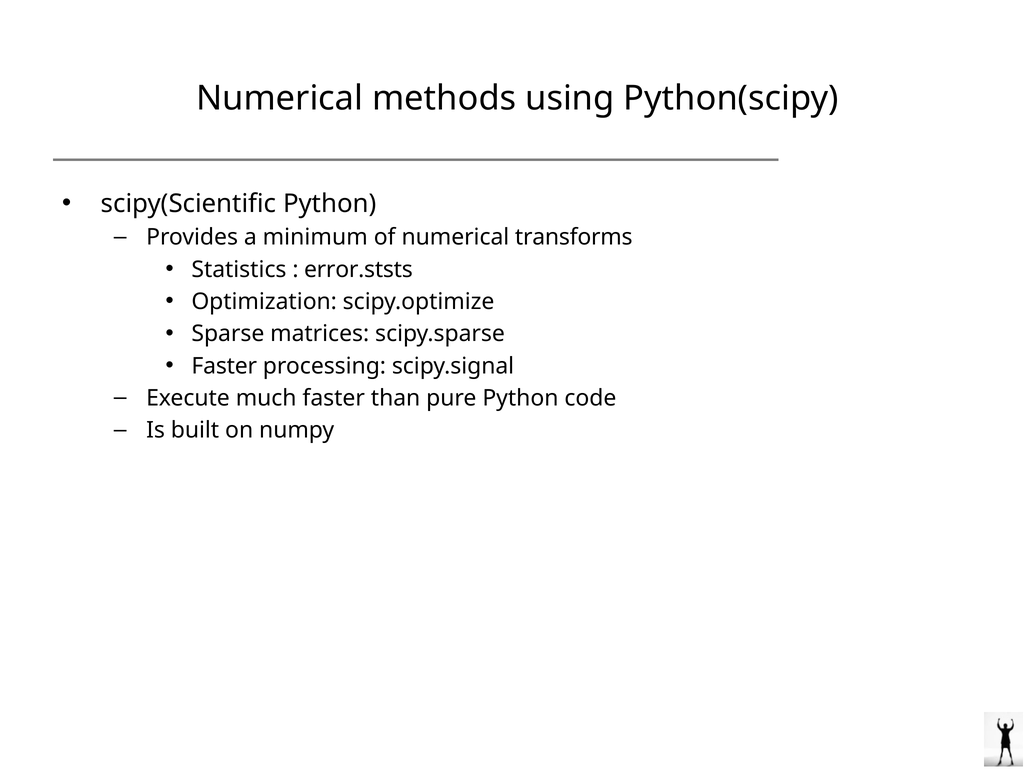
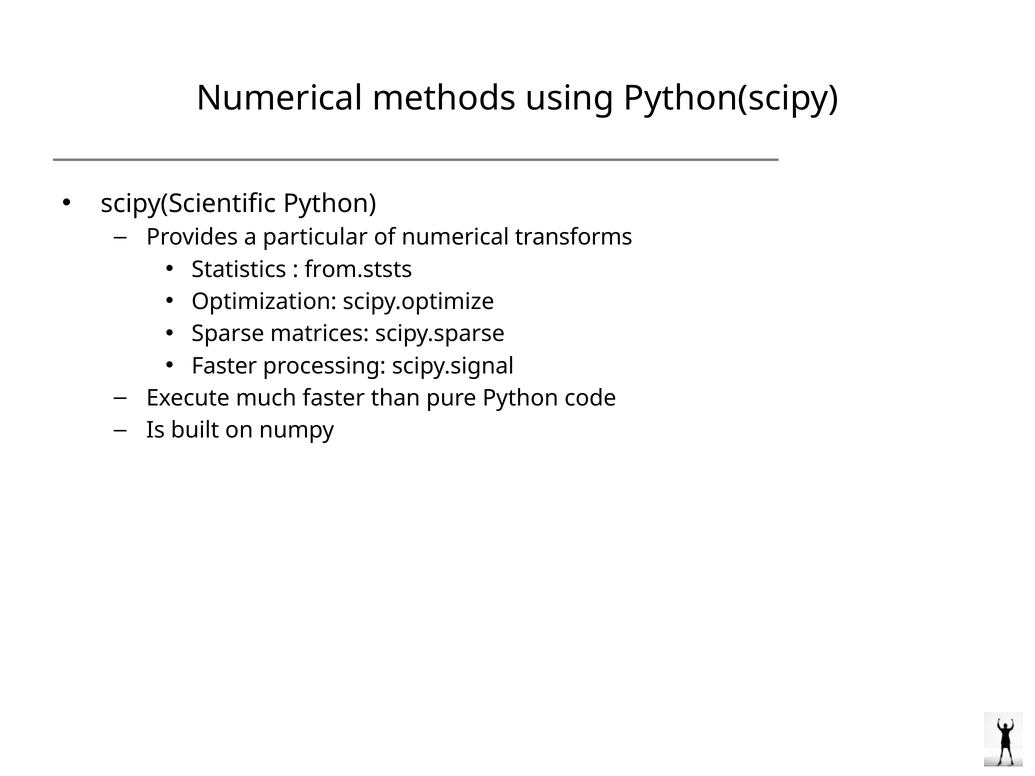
minimum: minimum -> particular
error.ststs: error.ststs -> from.ststs
